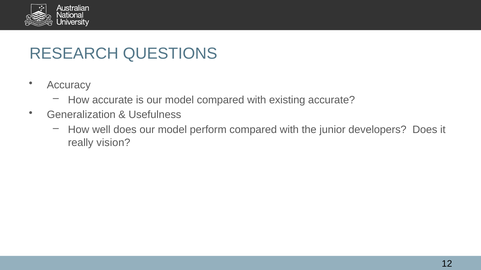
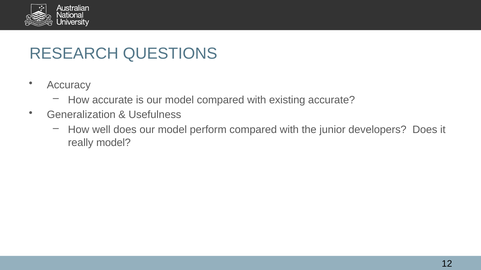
really vision: vision -> model
